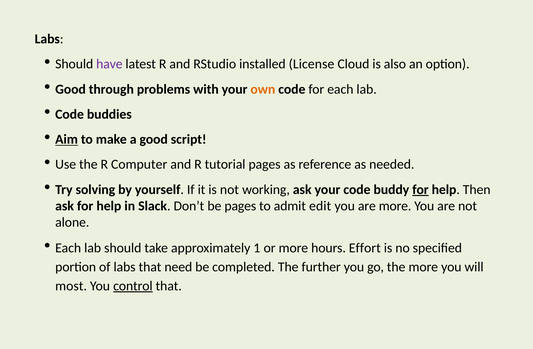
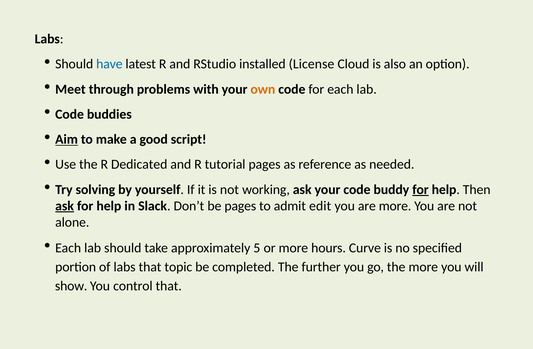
have colour: purple -> blue
Good at (71, 89): Good -> Meet
Computer: Computer -> Dedicated
ask at (65, 206) underline: none -> present
1: 1 -> 5
Effort: Effort -> Curve
need: need -> topic
most: most -> show
control underline: present -> none
